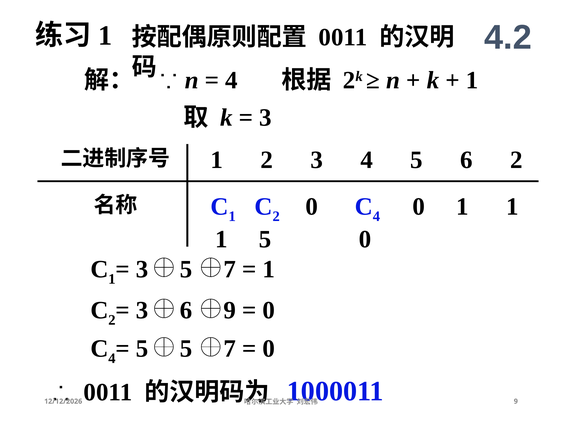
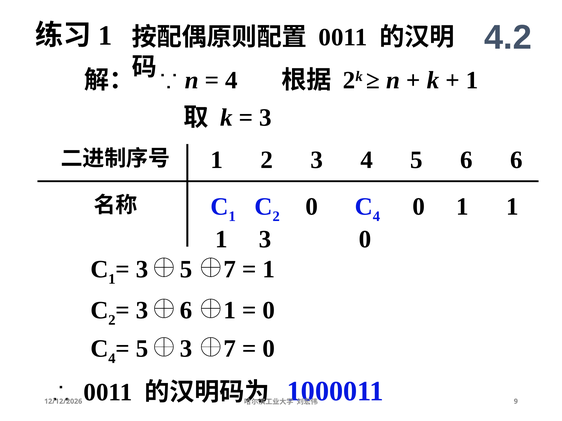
6 2: 2 -> 6
1 5: 5 -> 3
6 9: 9 -> 1
5 5: 5 -> 3
